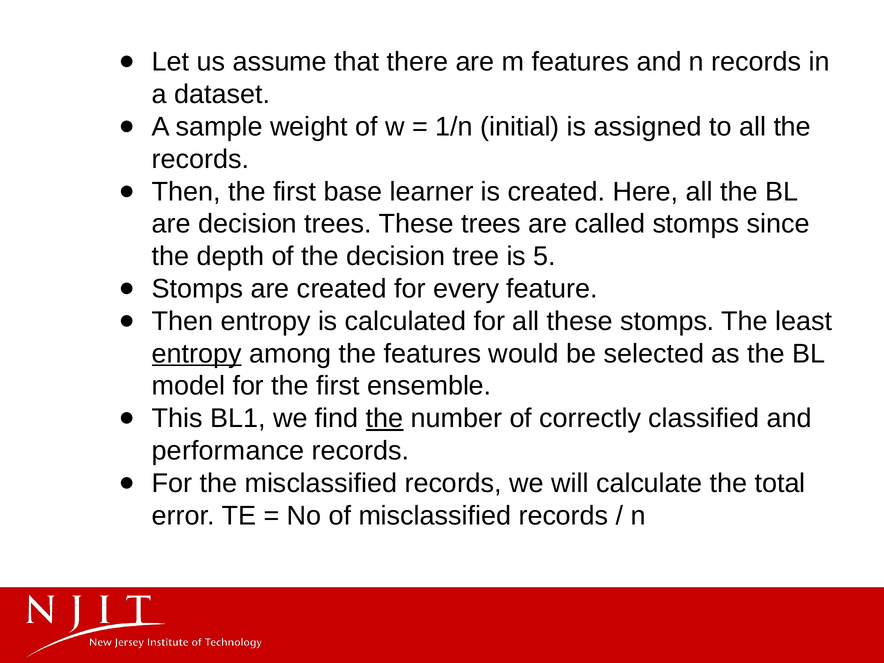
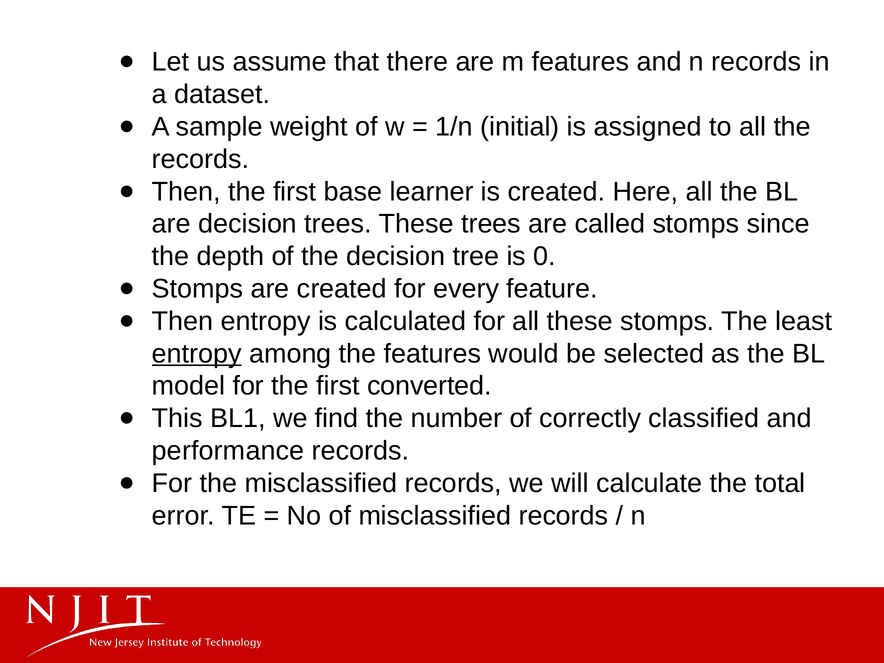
5: 5 -> 0
ensemble: ensemble -> converted
the at (385, 418) underline: present -> none
